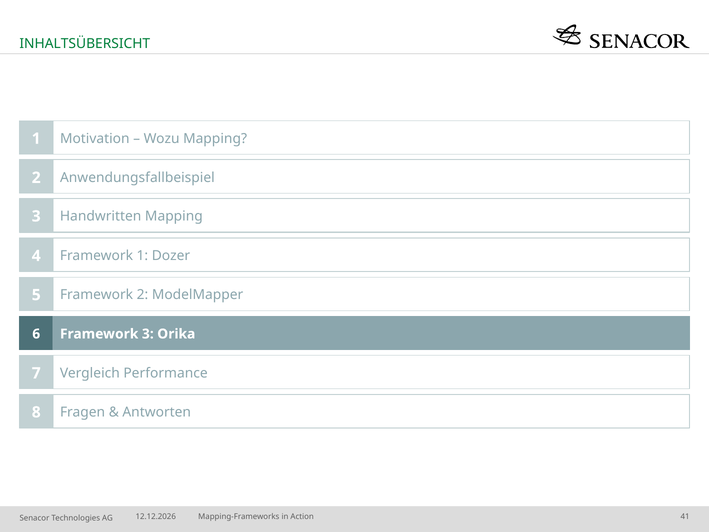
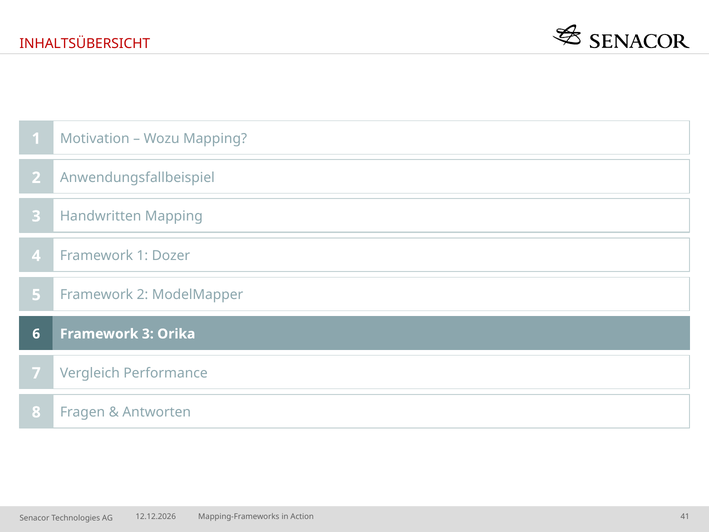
INHALTSÜBERSICHT colour: green -> red
